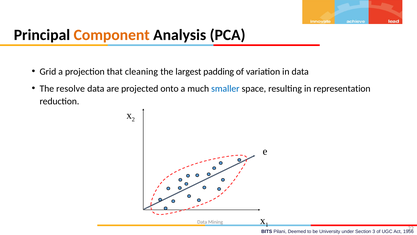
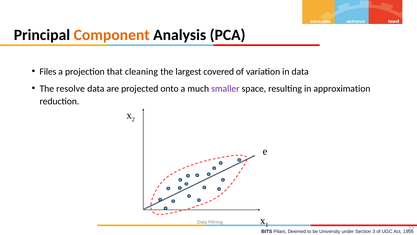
Grid: Grid -> Files
padding: padding -> covered
smaller colour: blue -> purple
representation: representation -> approximation
